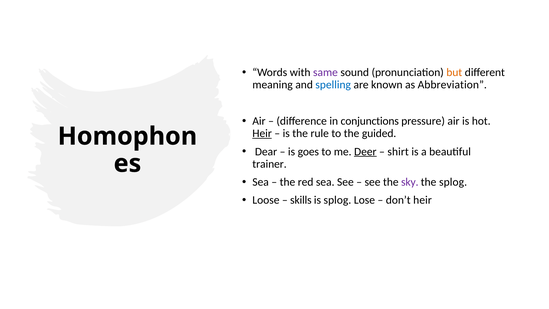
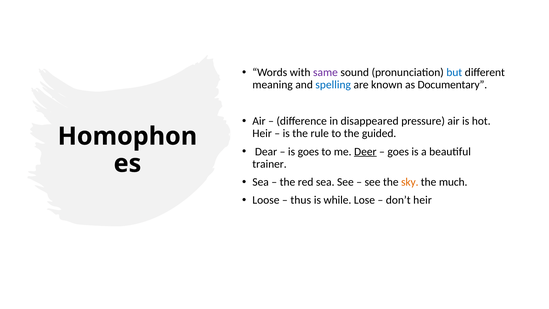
but colour: orange -> blue
Abbreviation: Abbreviation -> Documentary
conjunctions: conjunctions -> disappeared
Heir at (262, 133) underline: present -> none
shirt at (398, 151): shirt -> goes
sky colour: purple -> orange
the splog: splog -> much
skills: skills -> thus
is splog: splog -> while
